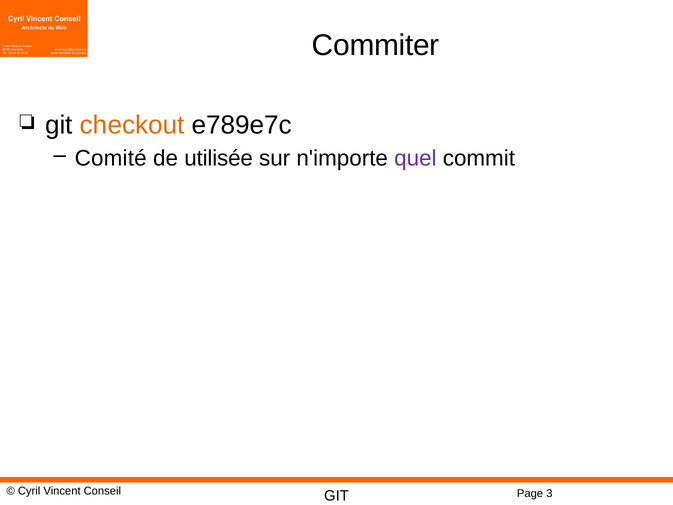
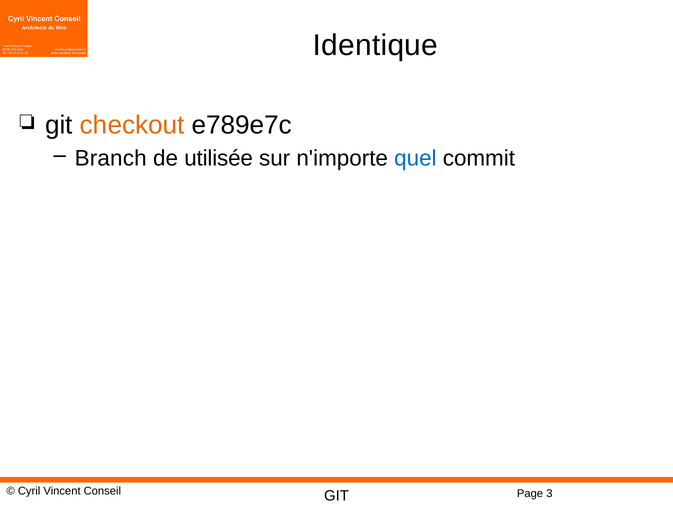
Commiter: Commiter -> Identique
Comité: Comité -> Branch
quel colour: purple -> blue
